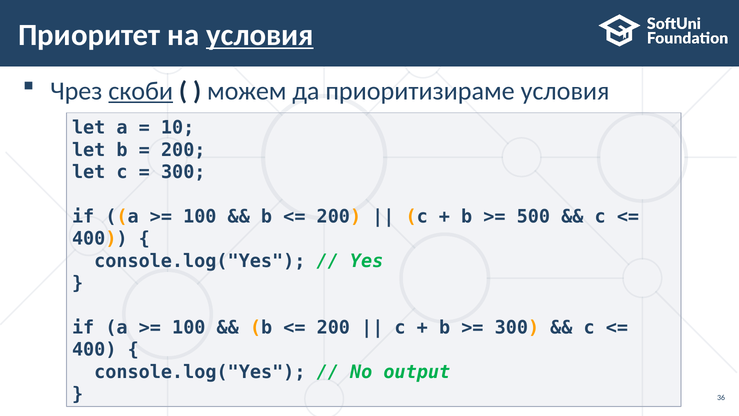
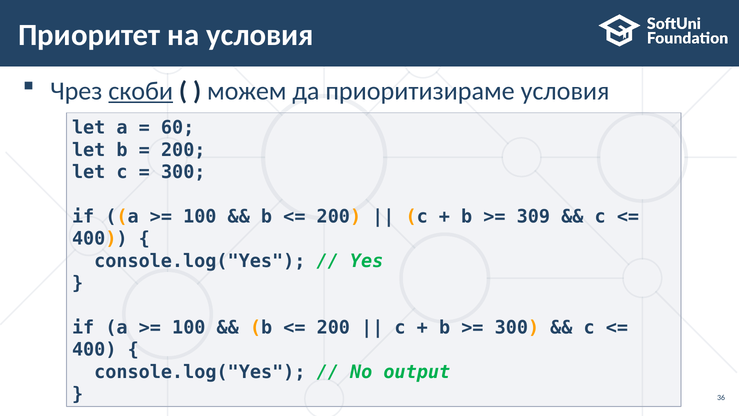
условия at (260, 35) underline: present -> none
10: 10 -> 60
500: 500 -> 309
